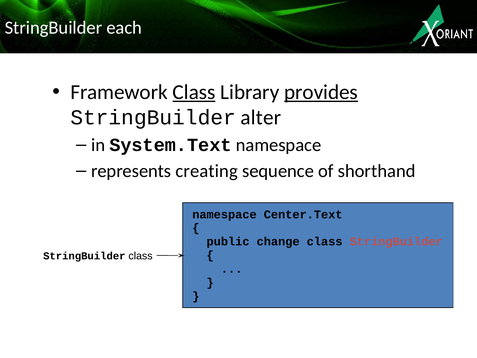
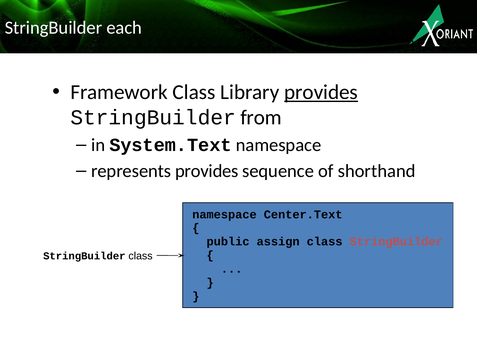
Class at (194, 92) underline: present -> none
alter: alter -> from
represents creating: creating -> provides
change: change -> assign
